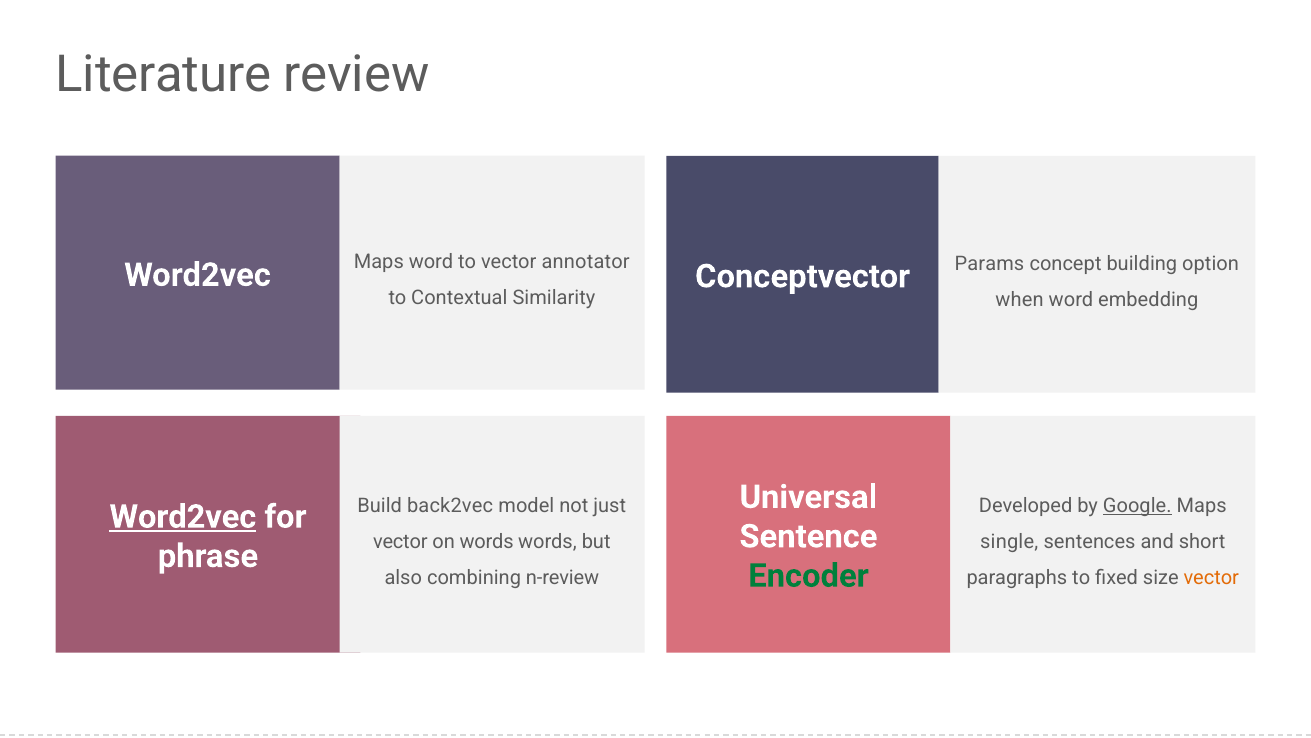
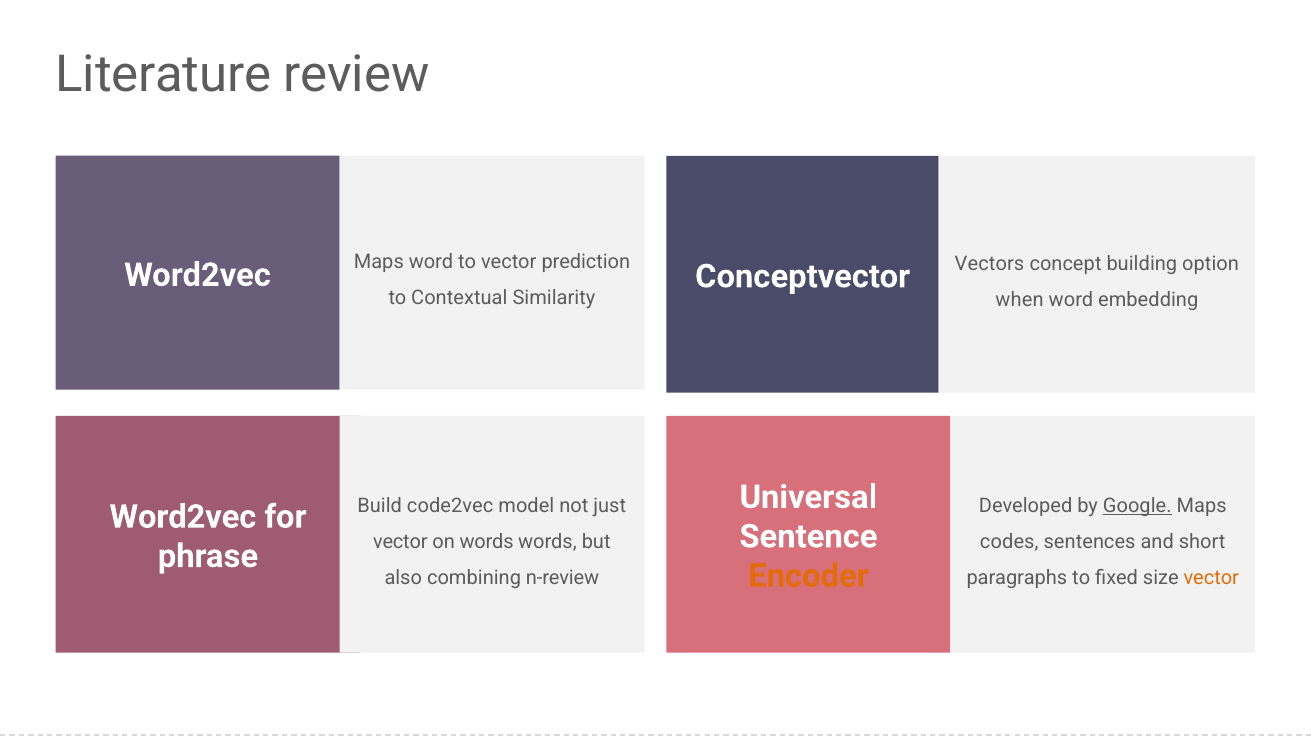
annotator: annotator -> prediction
Params: Params -> Vectors
back2vec: back2vec -> code2vec
Word2vec at (183, 516) underline: present -> none
single: single -> codes
Encoder colour: green -> orange
